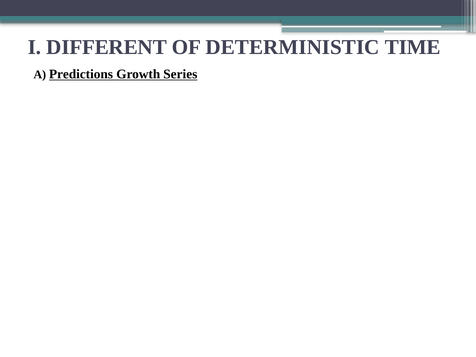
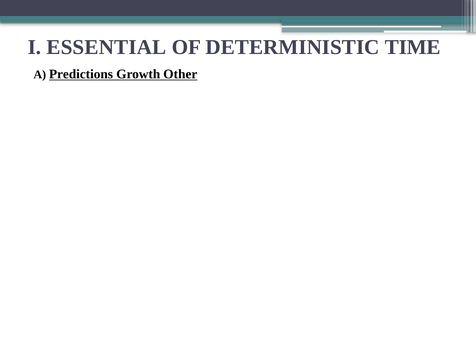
DIFFERENT: DIFFERENT -> ESSENTIAL
Series: Series -> Other
